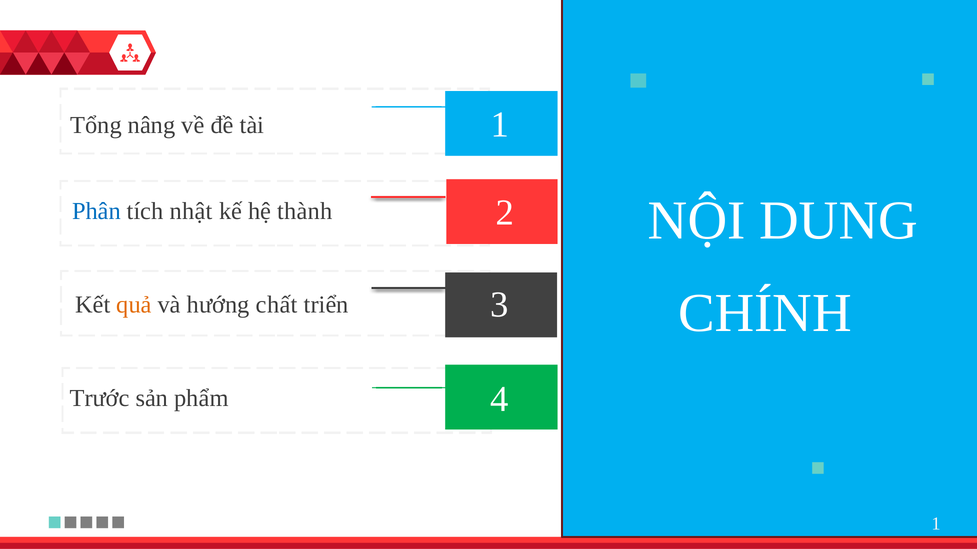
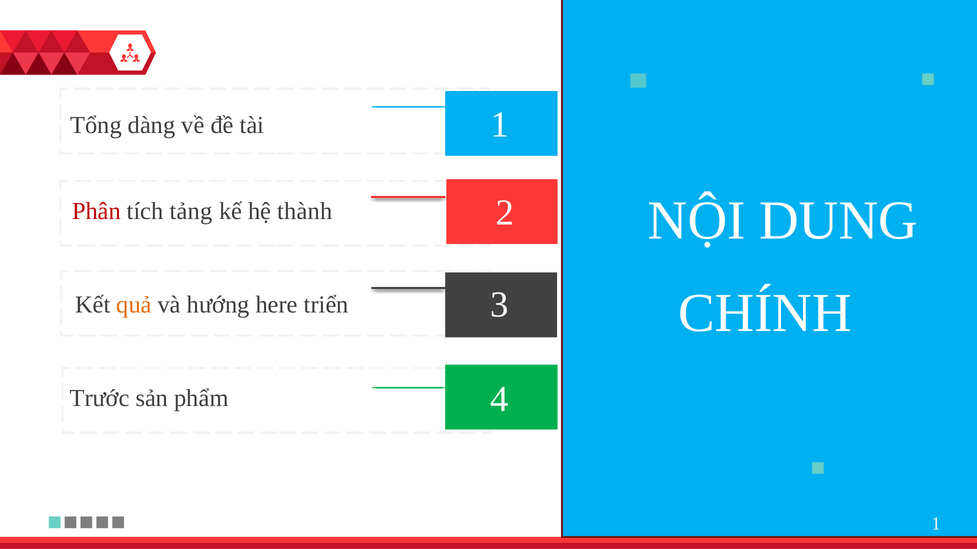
nâng: nâng -> dàng
Phân colour: blue -> red
nhật: nhật -> tảng
chất: chất -> here
